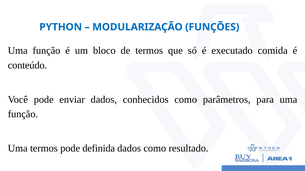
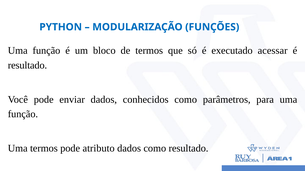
comida: comida -> acessar
conteúdo at (27, 65): conteúdo -> resultado
definida: definida -> atributo
